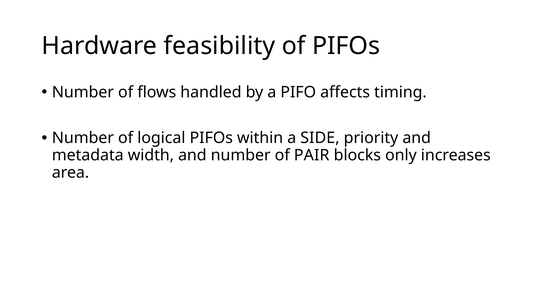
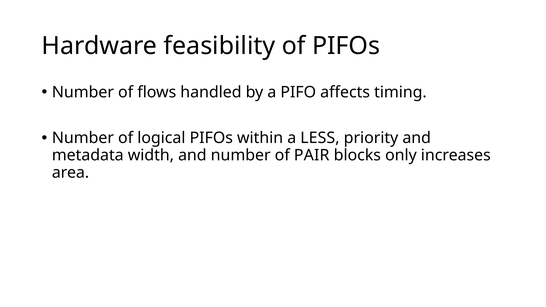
SIDE: SIDE -> LESS
